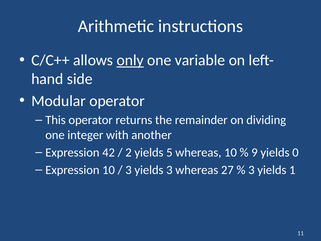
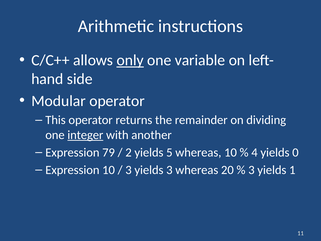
integer underline: none -> present
42: 42 -> 79
9: 9 -> 4
27: 27 -> 20
